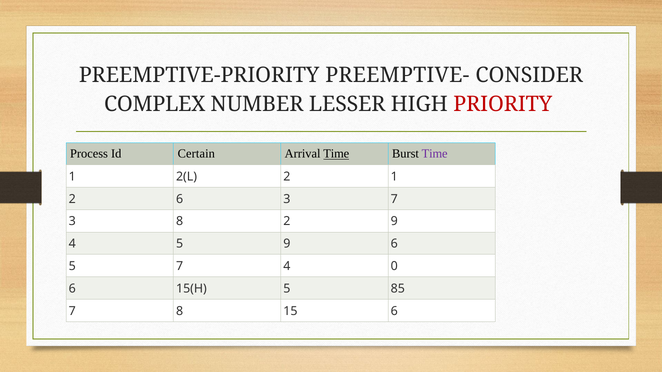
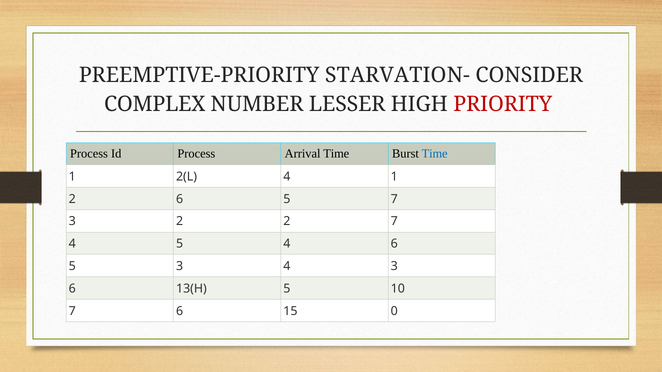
PREEMPTIVE-: PREEMPTIVE- -> STARVATION-
Id Certain: Certain -> Process
Time at (336, 154) underline: present -> none
Time at (435, 154) colour: purple -> blue
2(L 2: 2 -> 4
2 6 3: 3 -> 5
3 8: 8 -> 2
2 9: 9 -> 7
5 9: 9 -> 4
5 7: 7 -> 3
4 0: 0 -> 3
15(H: 15(H -> 13(H
85: 85 -> 10
7 8: 8 -> 6
15 6: 6 -> 0
